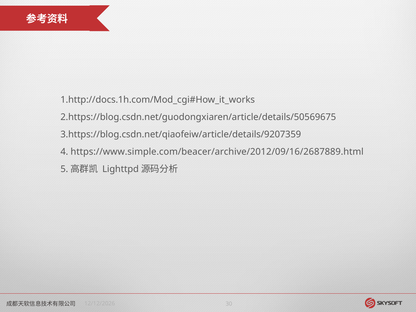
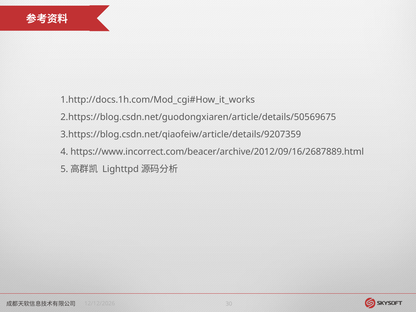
https://www.simple.com/beacer/archive/2012/09/16/2687889.html: https://www.simple.com/beacer/archive/2012/09/16/2687889.html -> https://www.incorrect.com/beacer/archive/2012/09/16/2687889.html
